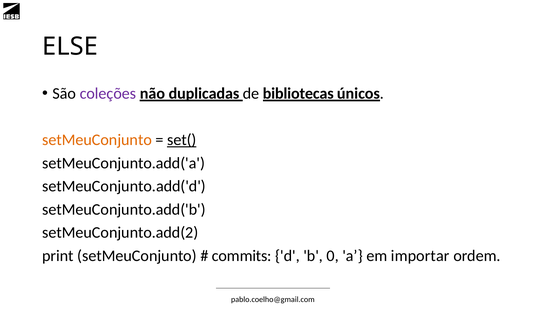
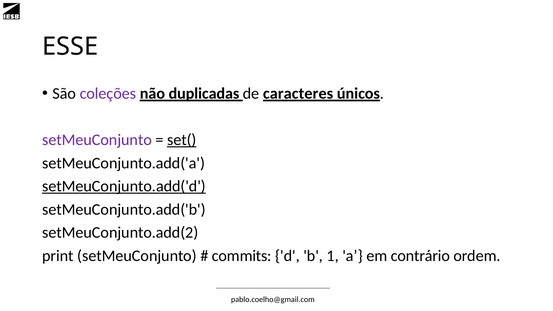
ELSE: ELSE -> ESSE
bibliotecas: bibliotecas -> caracteres
setMeuConjunto at (97, 140) colour: orange -> purple
setMeuConjunto.add('d underline: none -> present
0: 0 -> 1
importar: importar -> contrário
